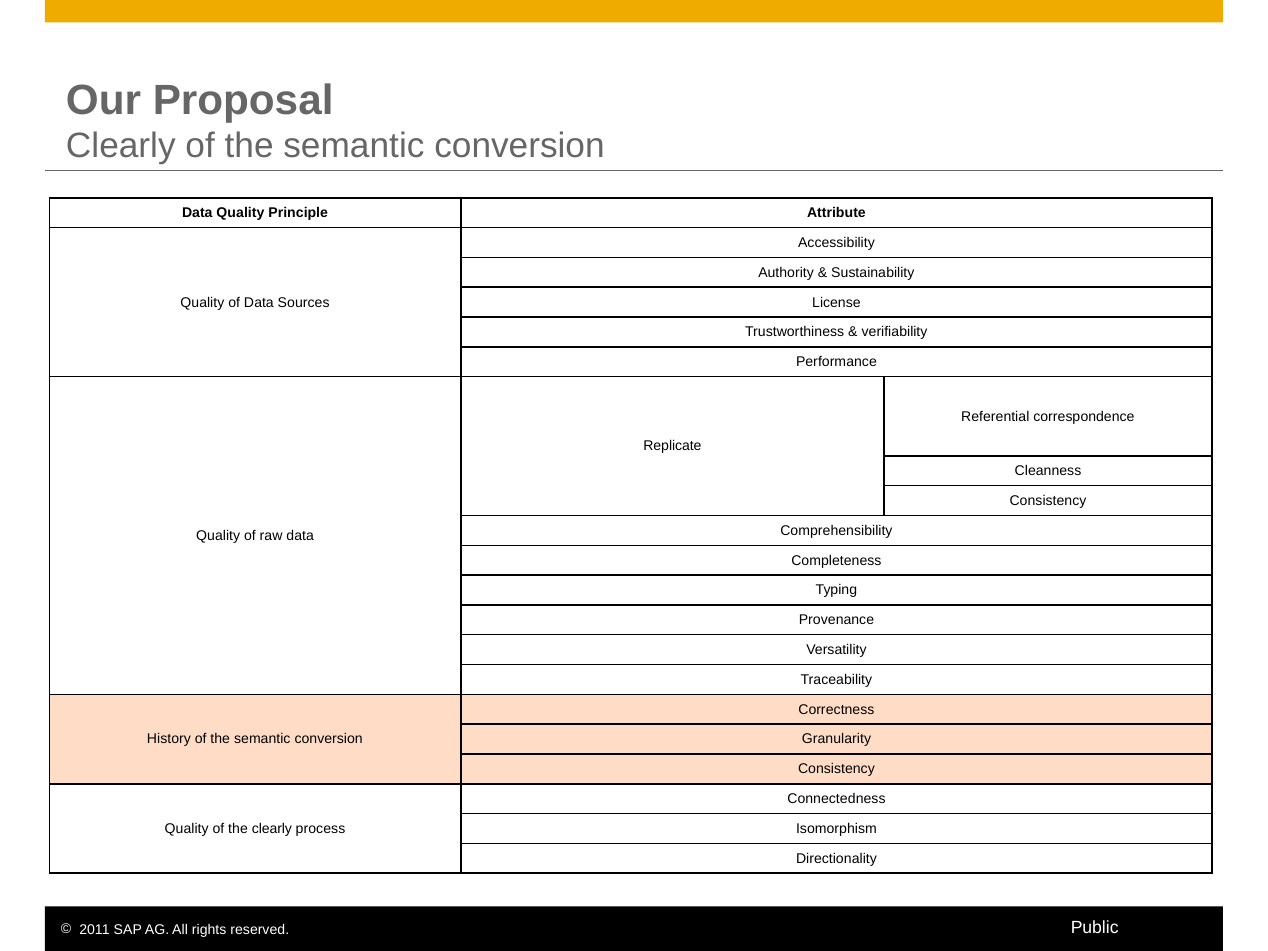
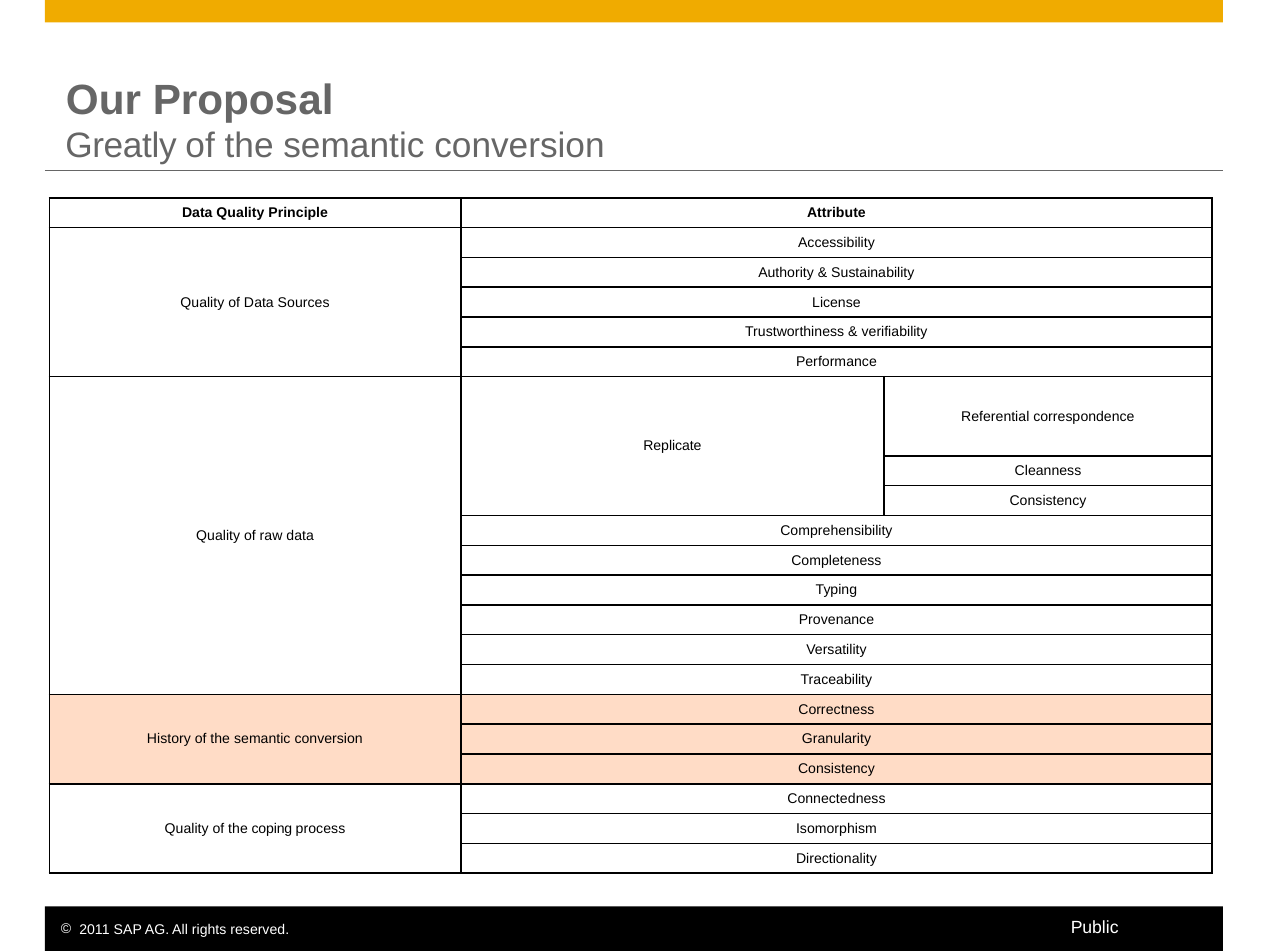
Clearly at (121, 146): Clearly -> Greatly
the clearly: clearly -> coping
